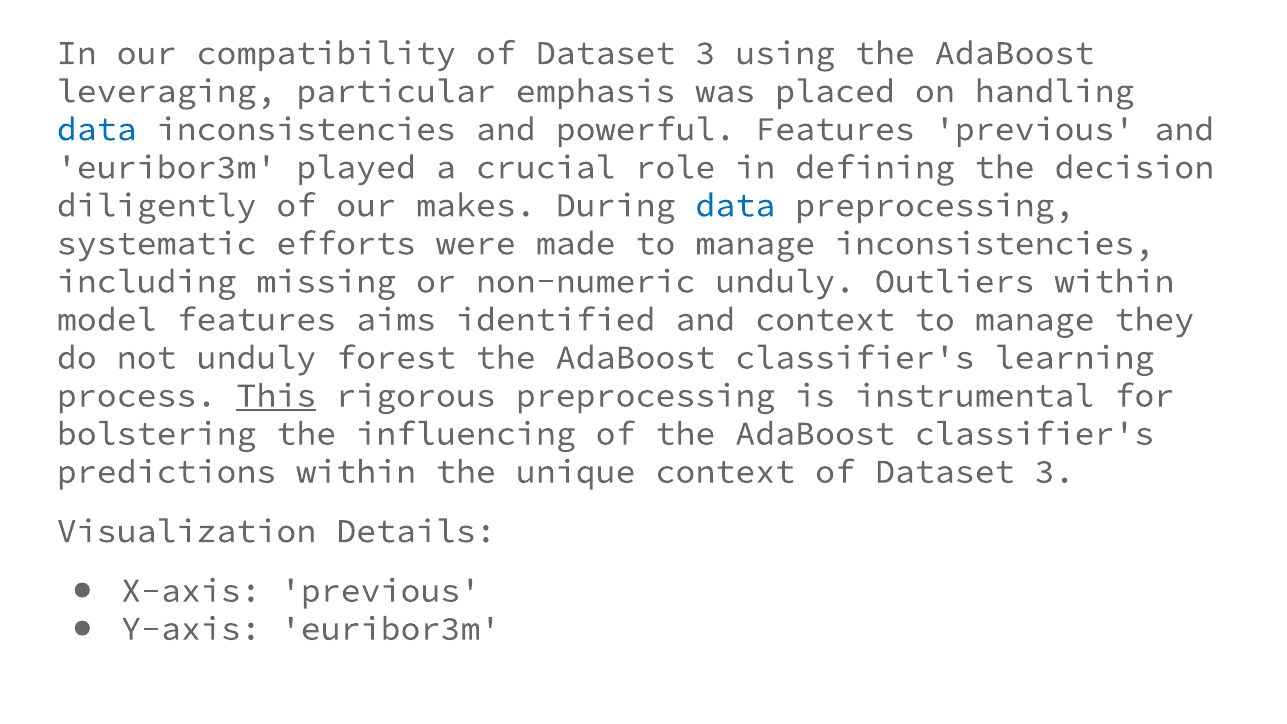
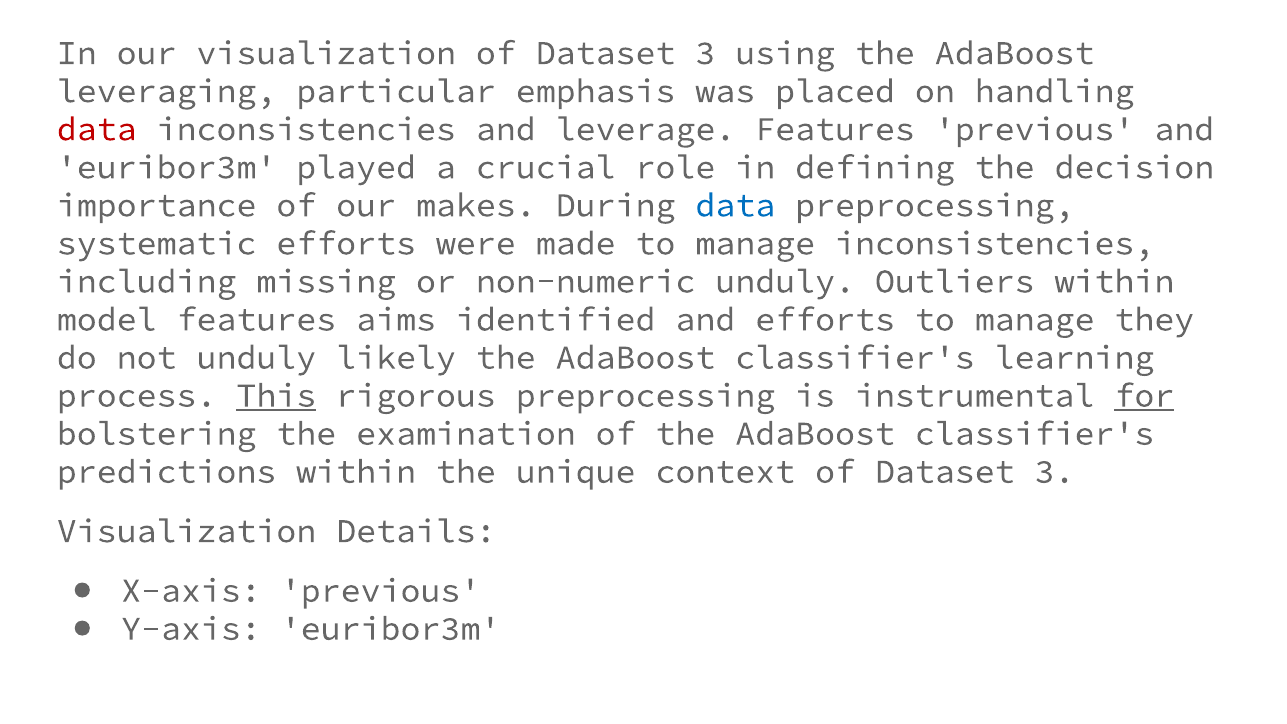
our compatibility: compatibility -> visualization
data at (97, 129) colour: blue -> red
powerful: powerful -> leverage
diligently: diligently -> importance
and context: context -> efforts
forest: forest -> likely
for underline: none -> present
influencing: influencing -> examination
